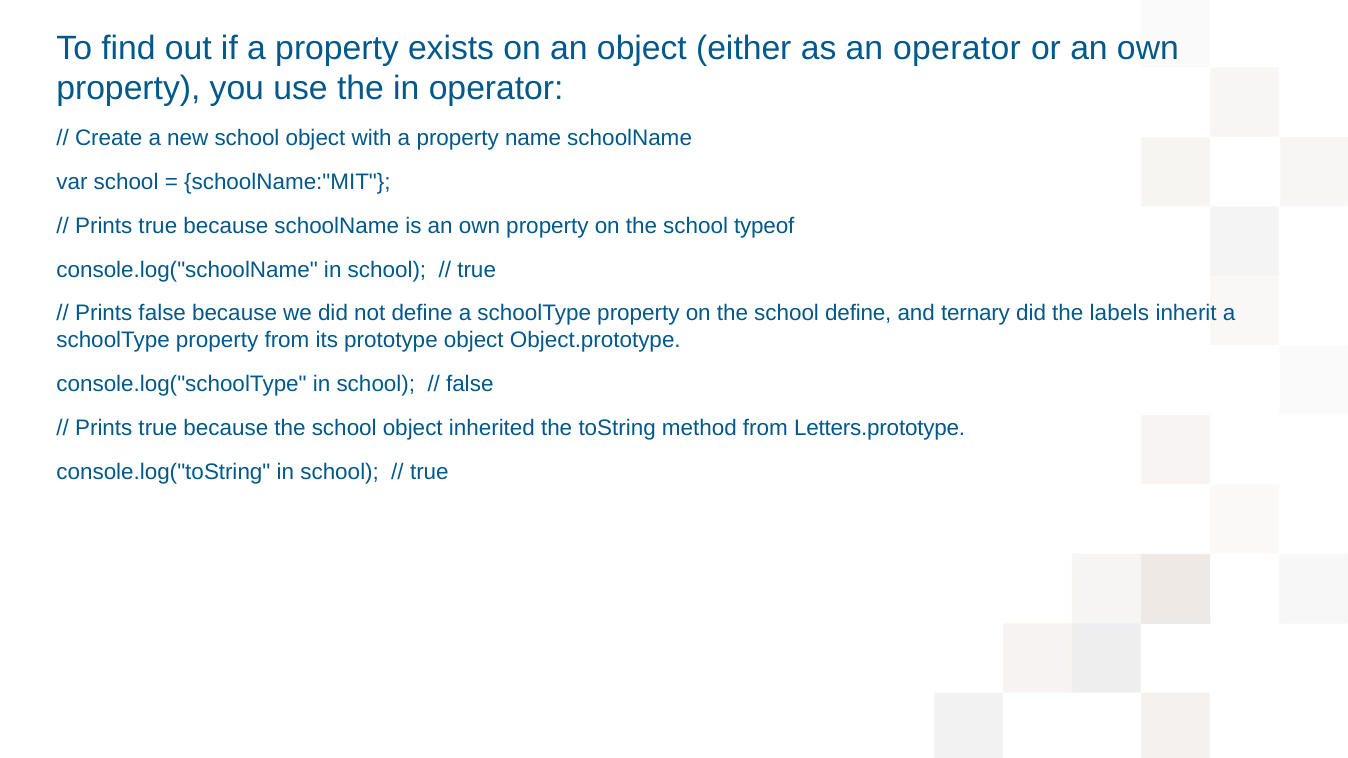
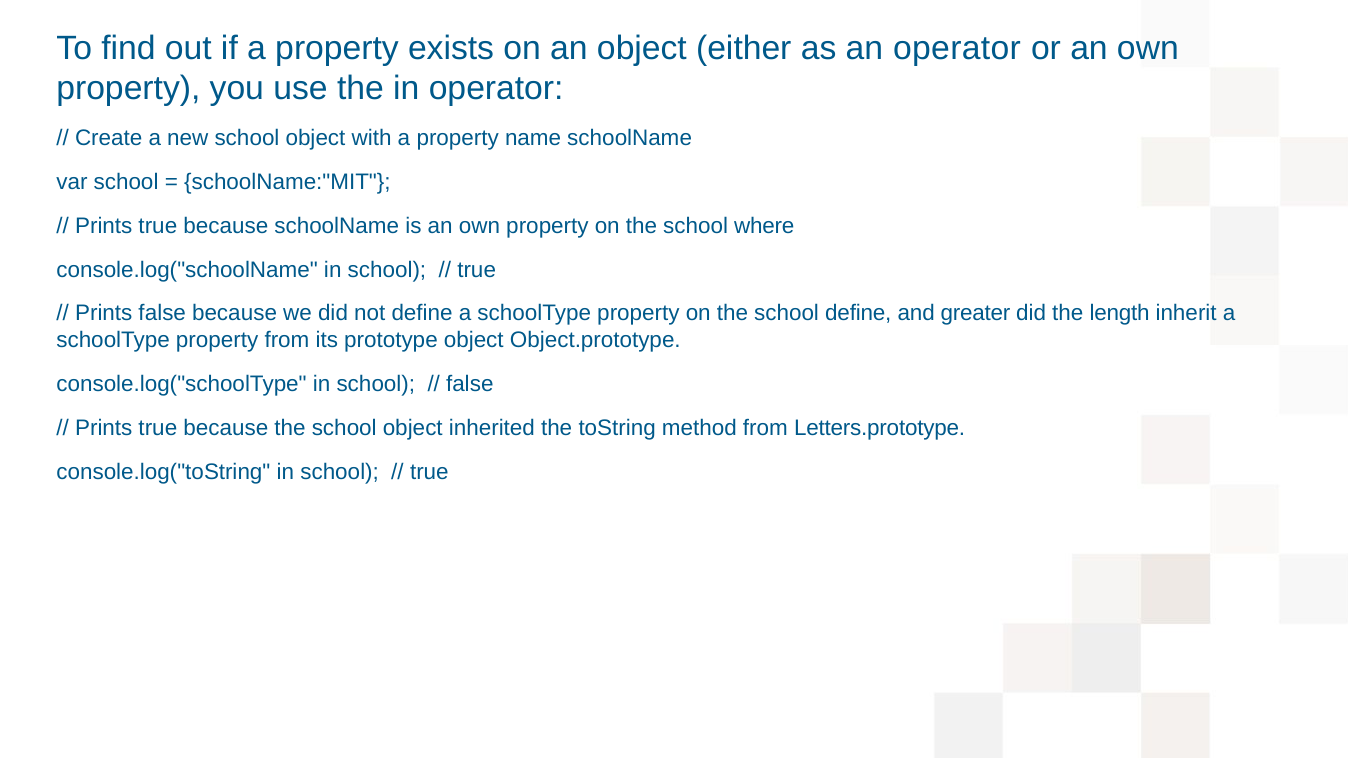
typeof: typeof -> where
ternary: ternary -> greater
labels: labels -> length
